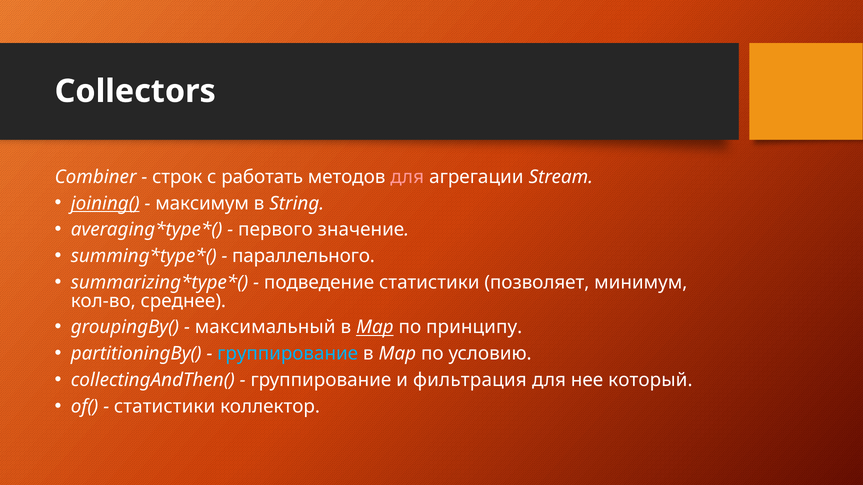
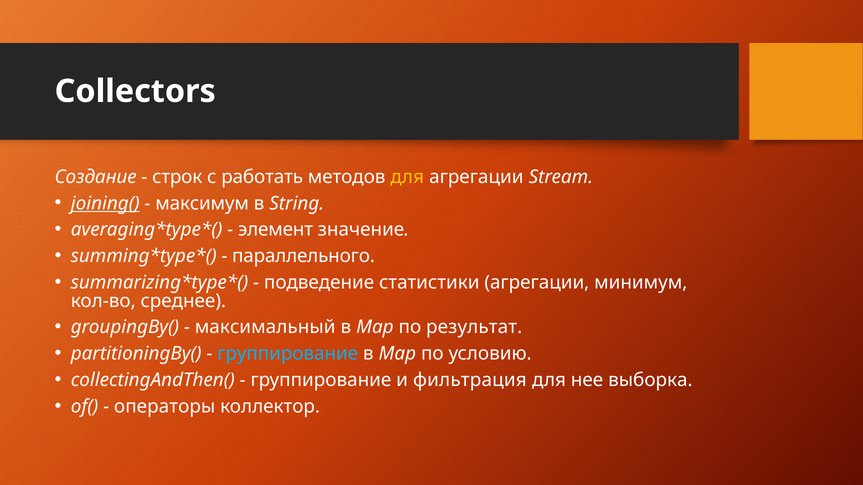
Combiner: Combiner -> Создание
для at (407, 177) colour: pink -> yellow
первого: первого -> элемент
статистики позволяет: позволяет -> агрегации
Map at (375, 328) underline: present -> none
принципу: принципу -> результат
который: который -> выборка
статистики at (165, 407): статистики -> операторы
